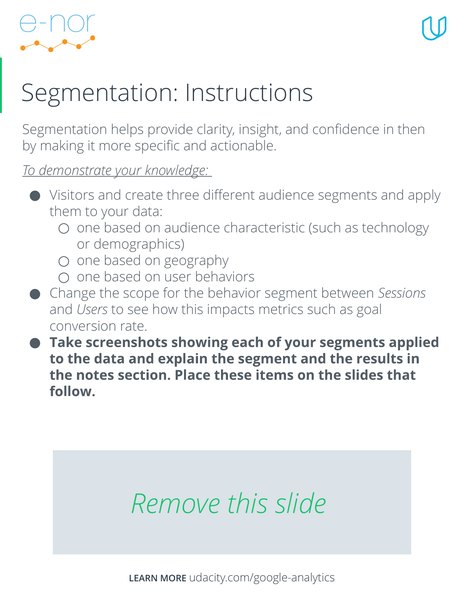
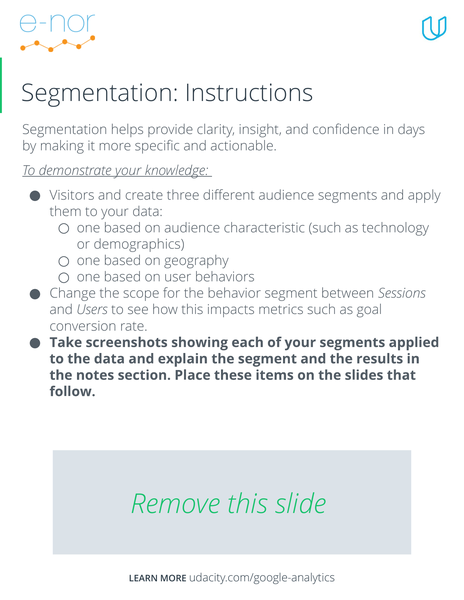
then: then -> days
